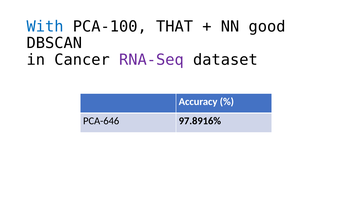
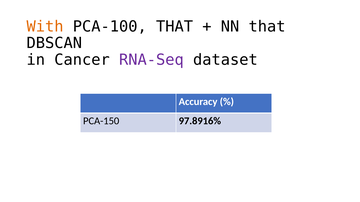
With colour: blue -> orange
NN good: good -> that
PCA-646: PCA-646 -> PCA-150
